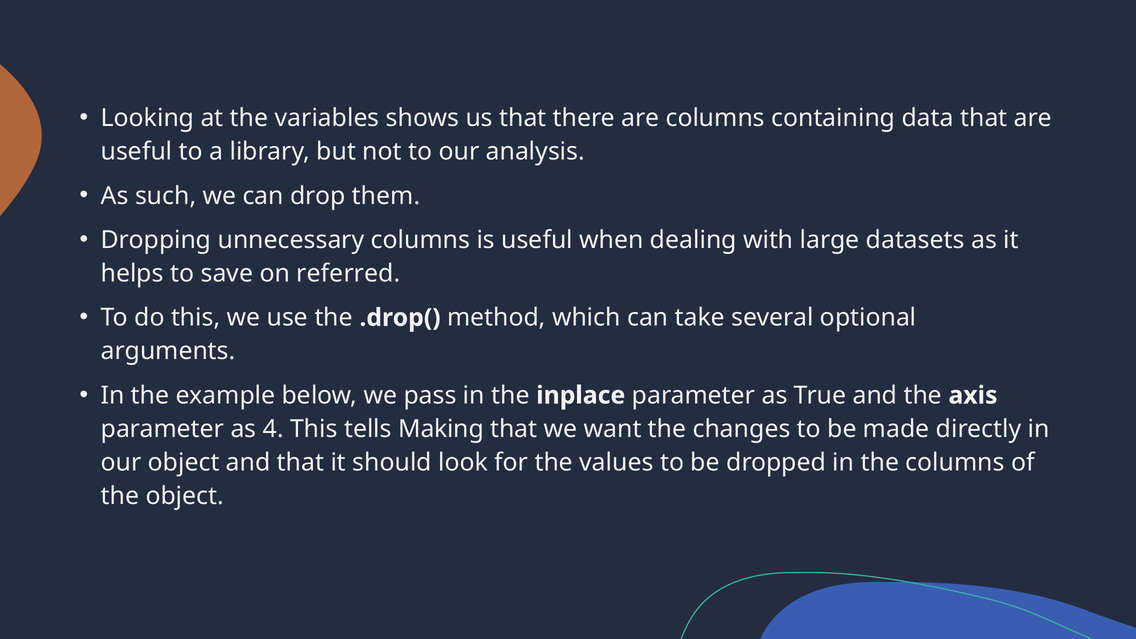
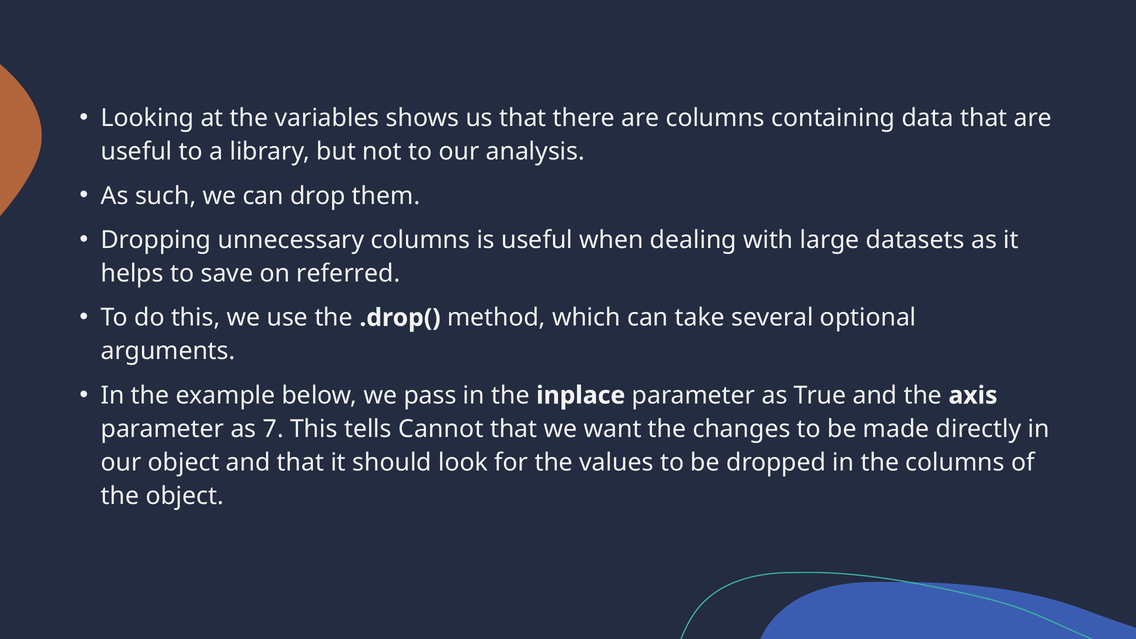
4: 4 -> 7
Making: Making -> Cannot
